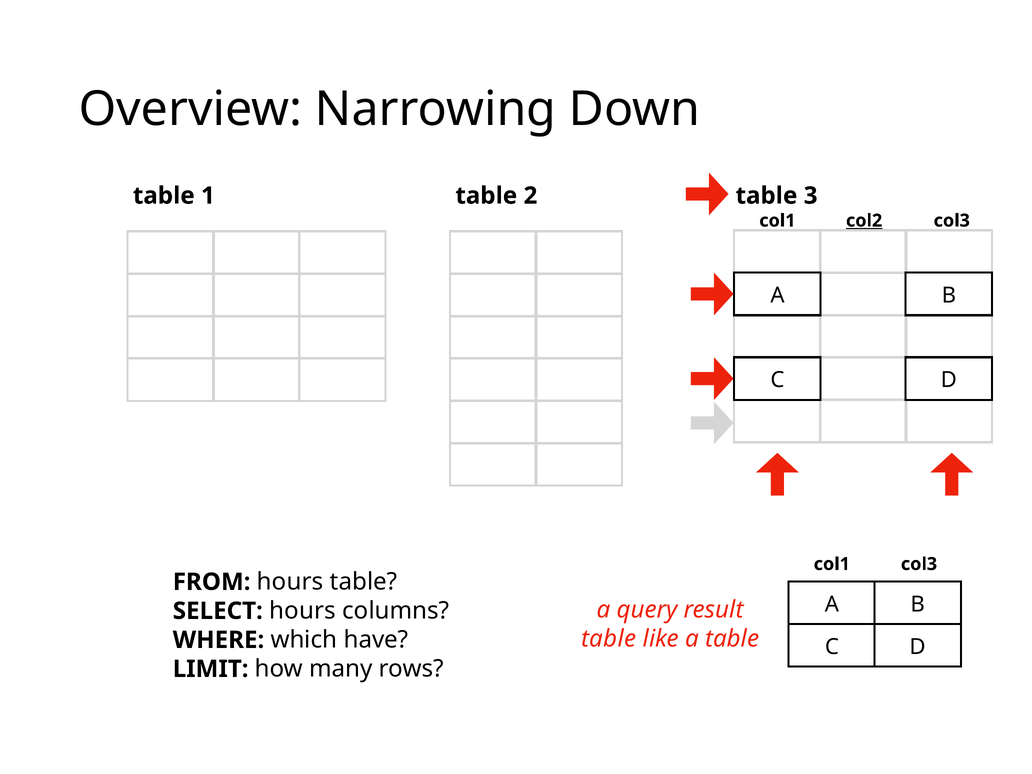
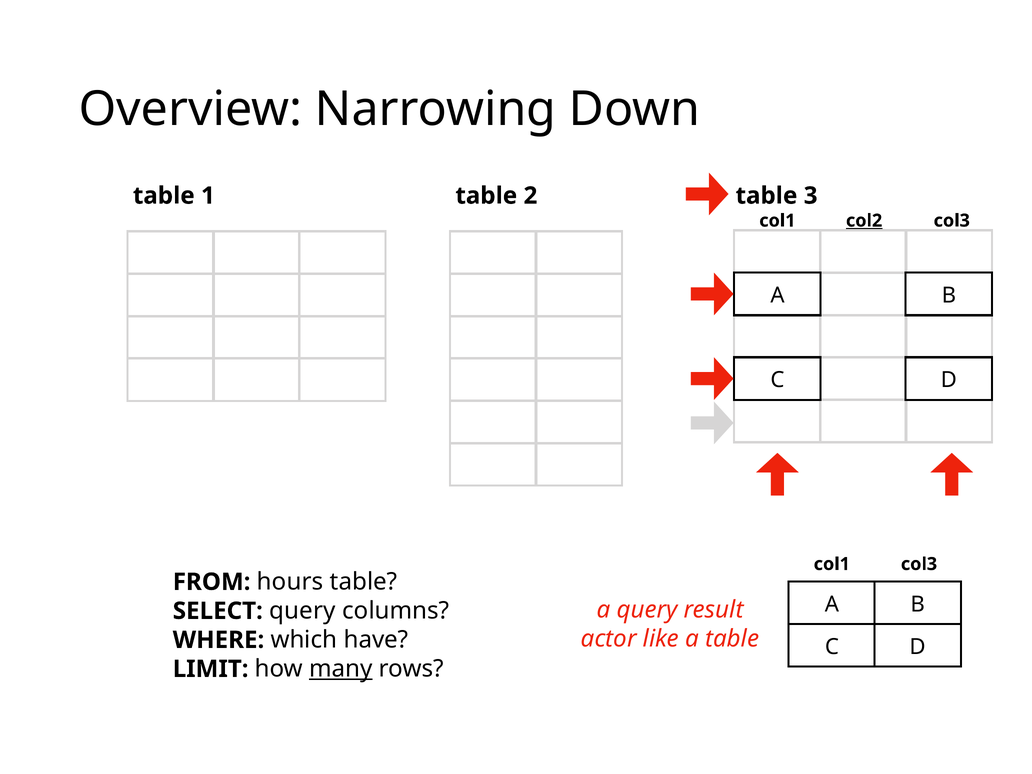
SELECT hours: hours -> query
table at (609, 639): table -> actor
many underline: none -> present
